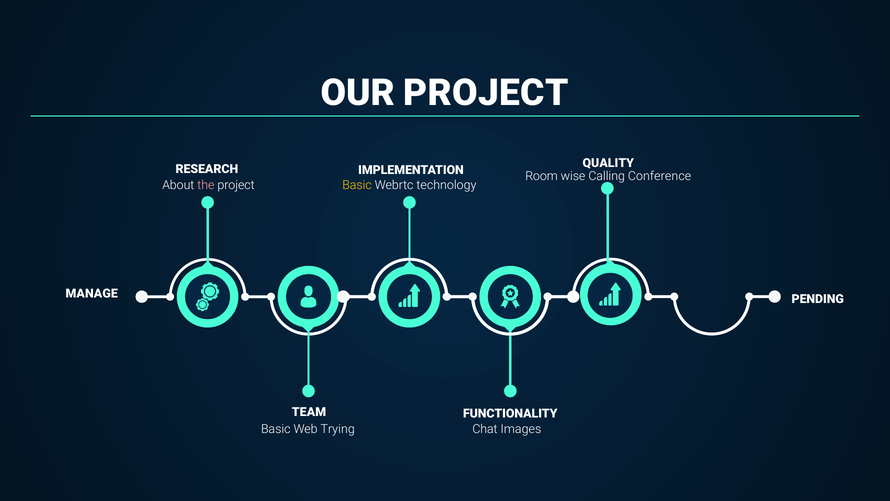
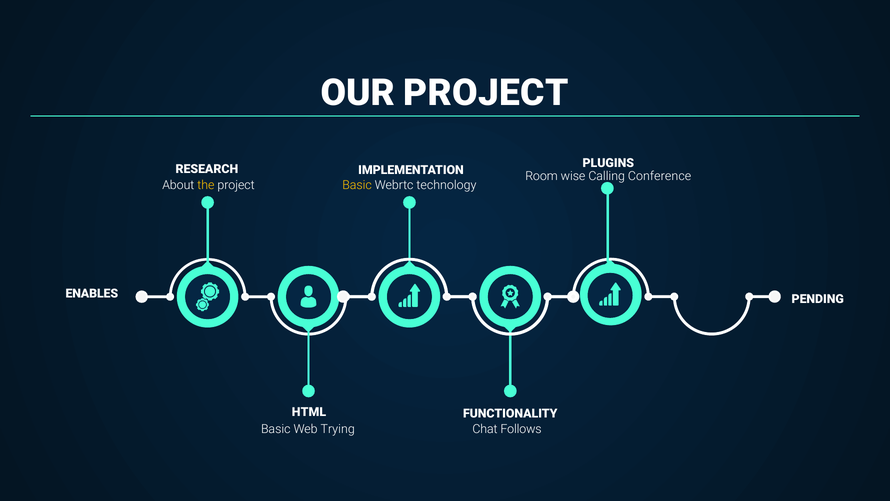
QUALITY: QUALITY -> PLUGINS
the colour: pink -> yellow
MANAGE: MANAGE -> ENABLES
TEAM: TEAM -> HTML
Images: Images -> Follows
